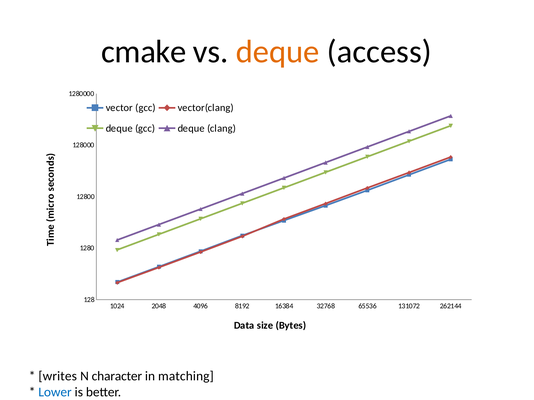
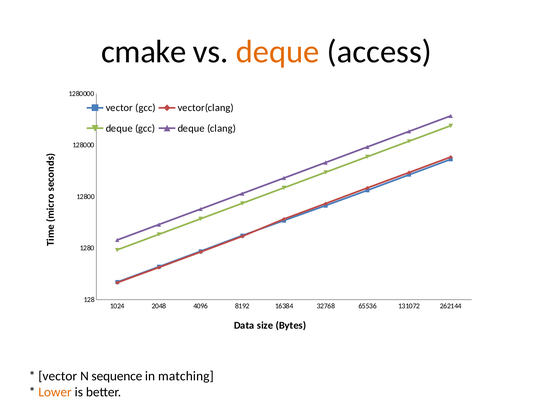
writes at (58, 376): writes -> vector
character: character -> sequence
Lower colour: blue -> orange
